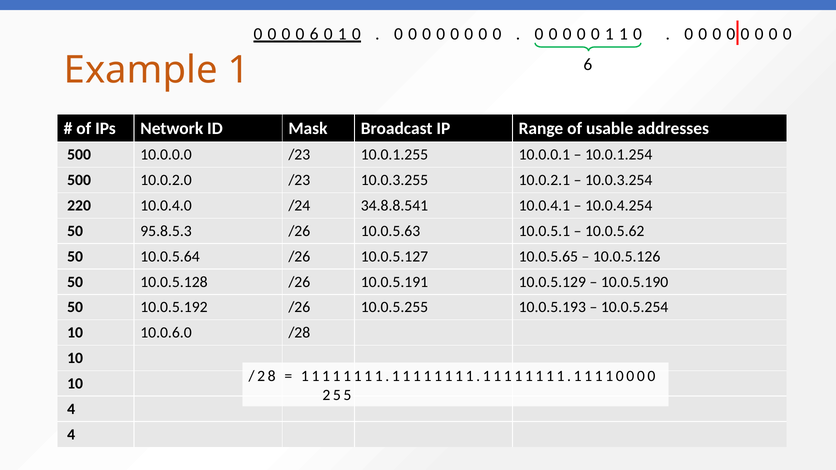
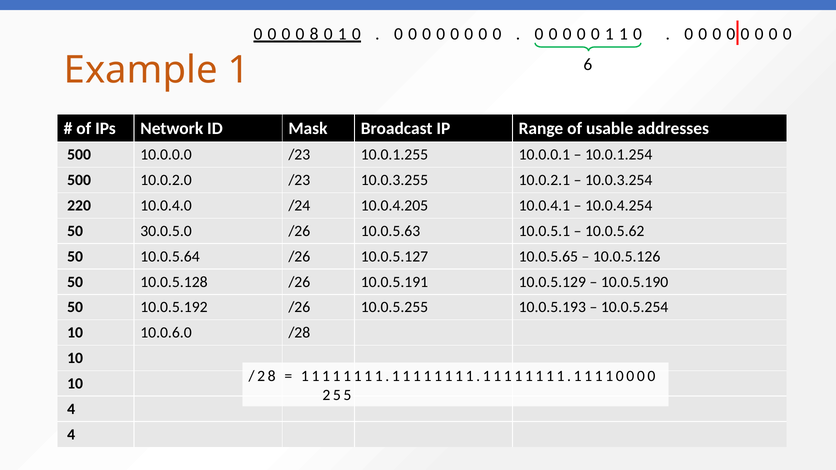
6 at (314, 34): 6 -> 8
34.8.8.541: 34.8.8.541 -> 10.0.4.205
95.8.5.3: 95.8.5.3 -> 30.0.5.0
